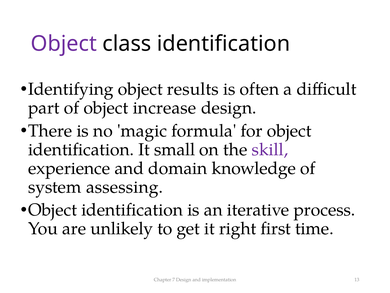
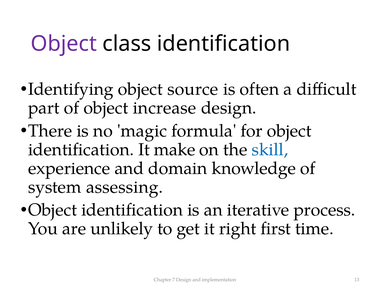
results: results -> source
small: small -> make
skill colour: purple -> blue
